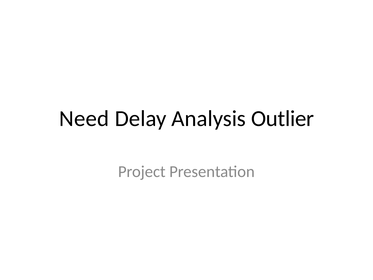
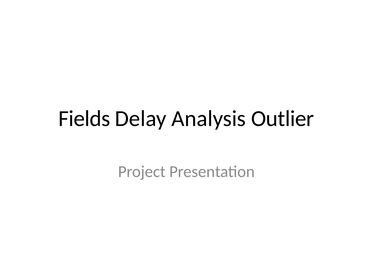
Need: Need -> Fields
